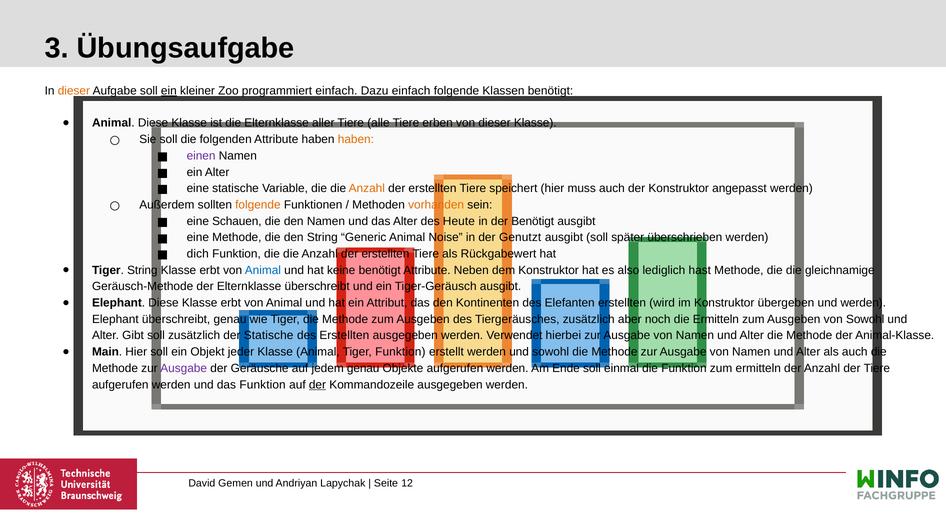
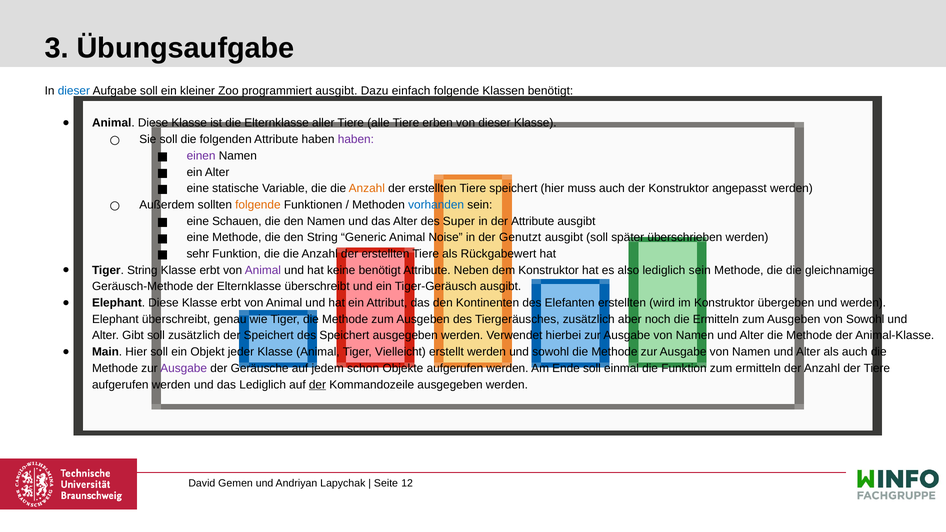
dieser at (74, 91) colour: orange -> blue
ein at (169, 91) underline: present -> none
programmiert einfach: einfach -> ausgibt
haben at (356, 139) colour: orange -> purple
vorhanden colour: orange -> blue
Heute: Heute -> Super
der Benötigt: Benötigt -> Attribute
dich: dich -> sehr
Animal at (263, 270) colour: blue -> purple
lediglich hast: hast -> sein
der Statische: Statische -> Speichert
des Erstellten: Erstellten -> Speichert
Tiger Funktion: Funktion -> Vielleicht
jedem genau: genau -> schon
das Funktion: Funktion -> Lediglich
